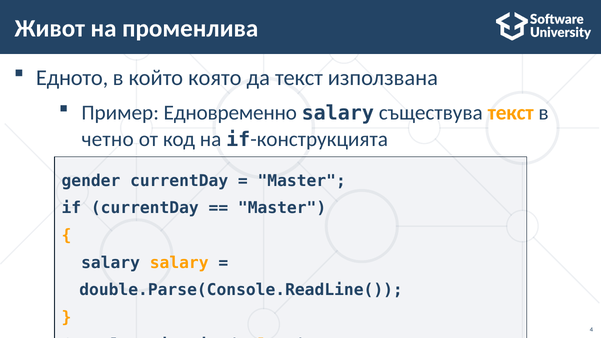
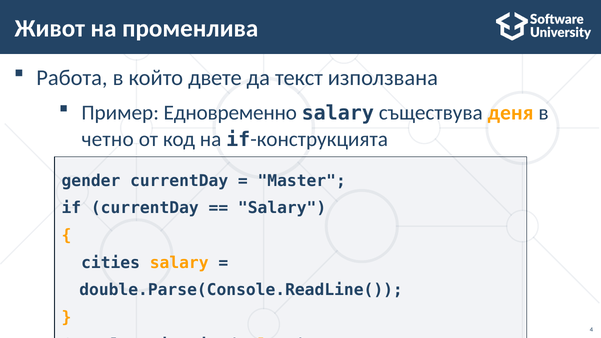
Едното: Едното -> Работа
която: която -> двете
съществува текст: текст -> деня
Master at (282, 208): Master -> Salary
salary at (111, 263): salary -> cities
